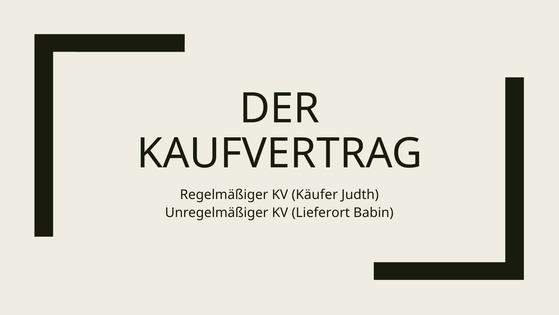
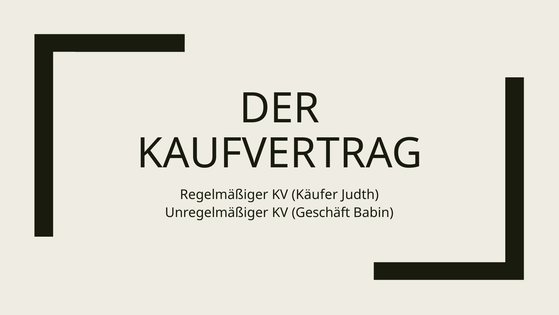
Lieferort: Lieferort -> Geschäft
